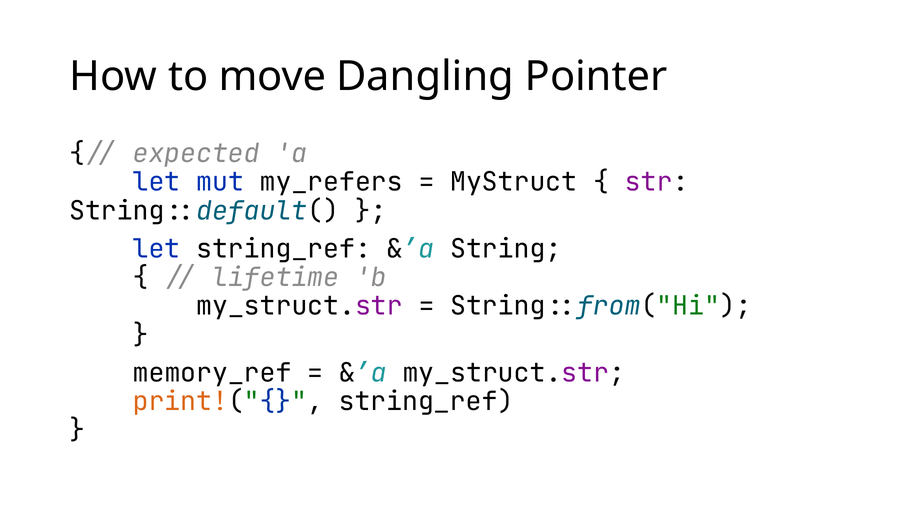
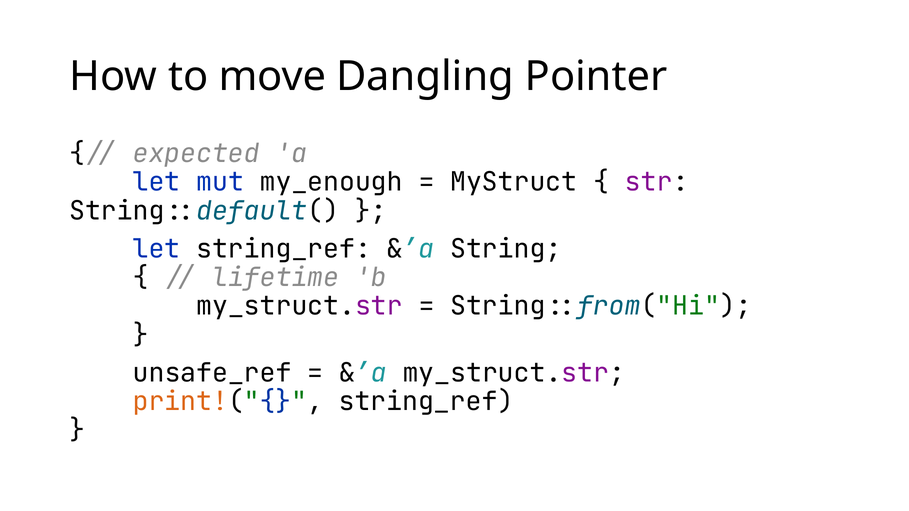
my_refers: my_refers -> my_enough
memory_ref: memory_ref -> unsafe_ref
